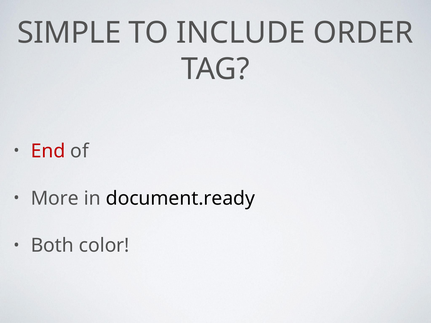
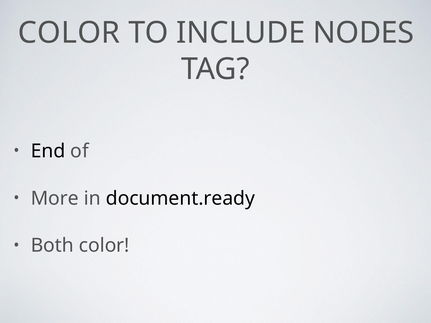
SIMPLE at (69, 33): SIMPLE -> COLOR
ORDER: ORDER -> NODES
End colour: red -> black
